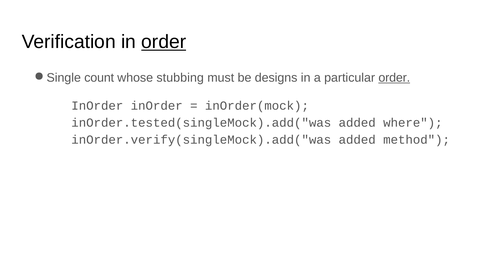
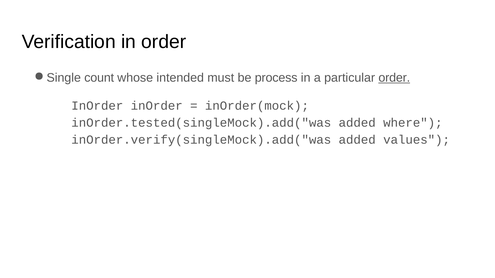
order at (164, 42) underline: present -> none
stubbing: stubbing -> intended
designs: designs -> process
method: method -> values
